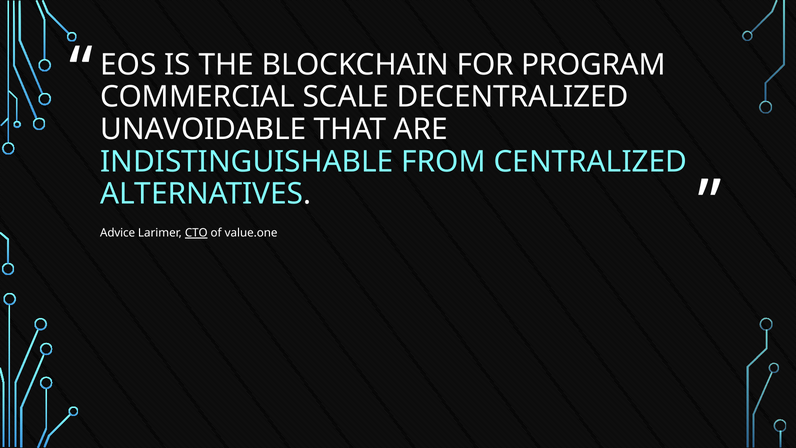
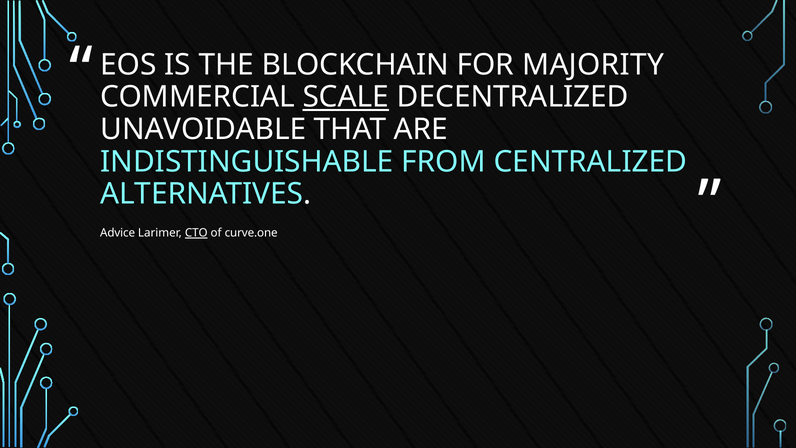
PROGRAM: PROGRAM -> MAJORITY
SCALE underline: none -> present
value.one: value.one -> curve.one
